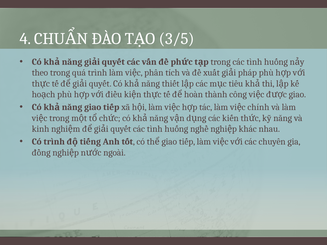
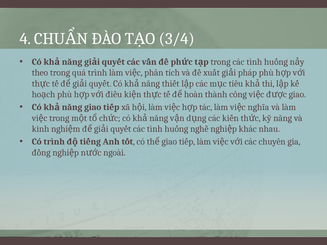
3/5: 3/5 -> 3/4
chính: chính -> nghĩa
